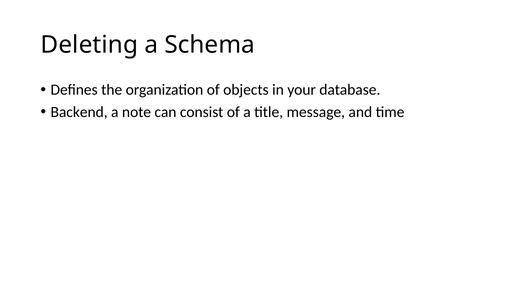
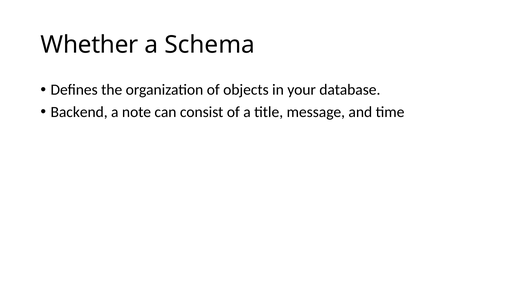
Deleting: Deleting -> Whether
